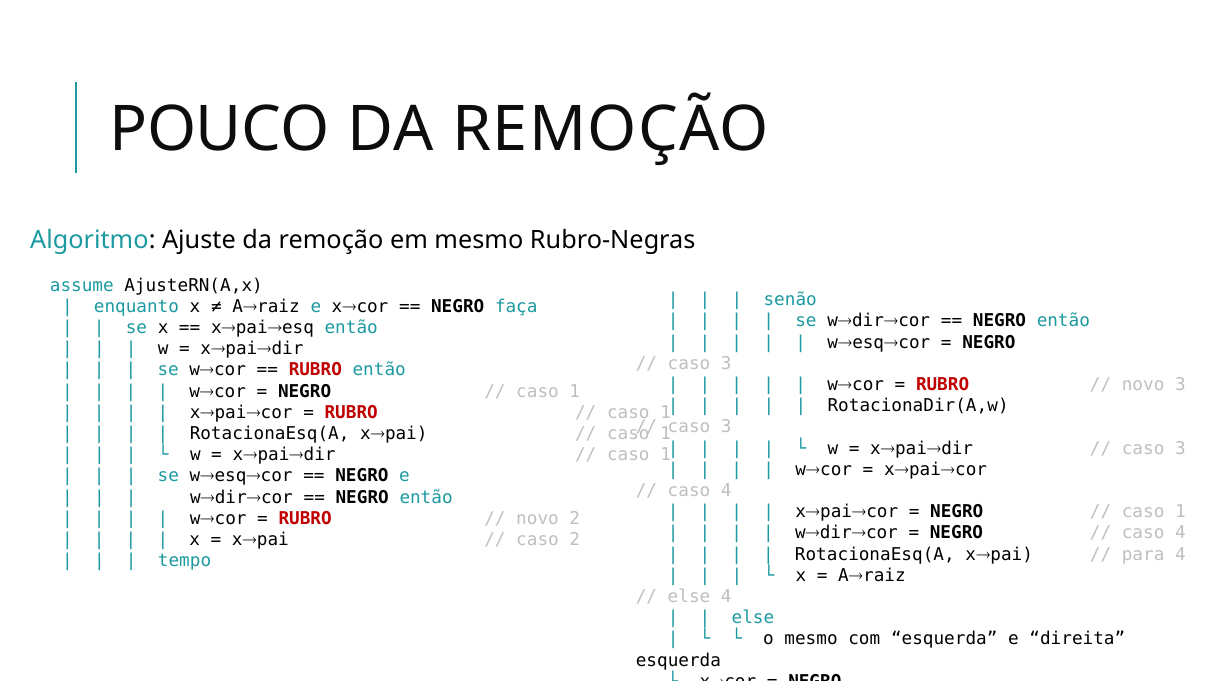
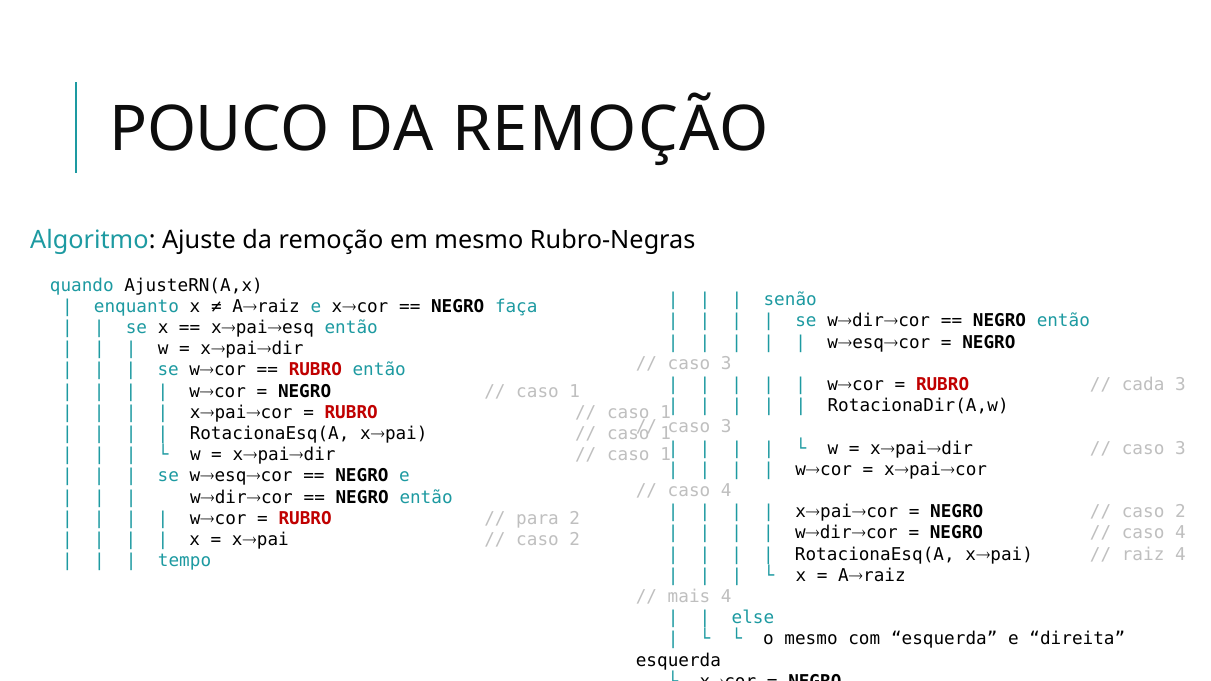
assume: assume -> quando
novo at (1143, 385): novo -> cada
1 at (1180, 512): 1 -> 2
novo at (538, 519): novo -> para
para: para -> raiz
else at (689, 597): else -> mais
